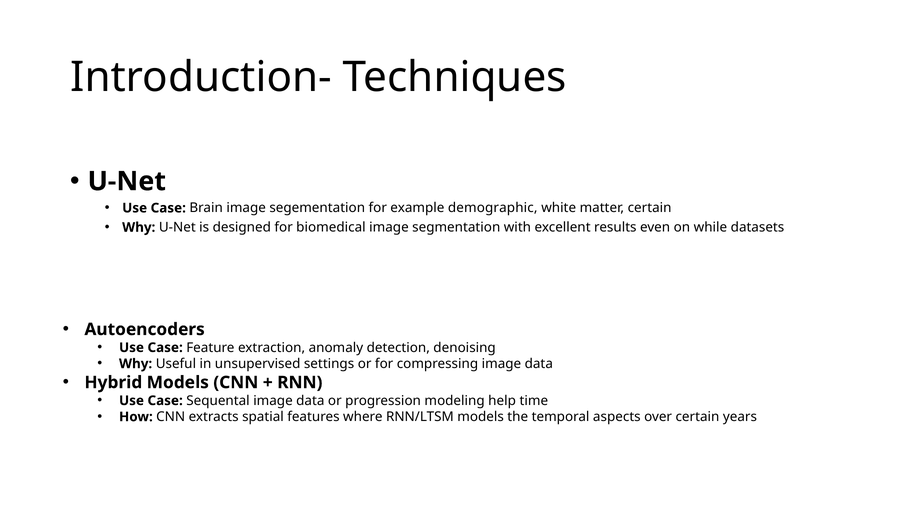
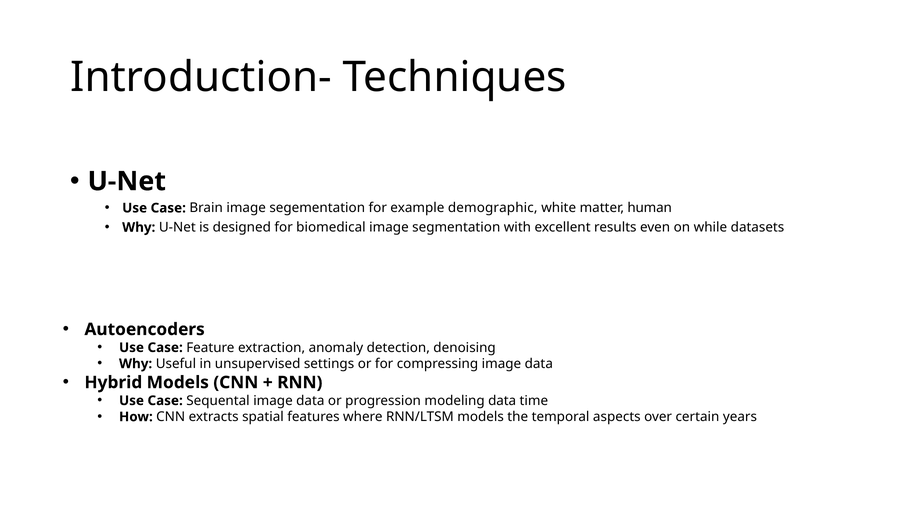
matter certain: certain -> human
modeling help: help -> data
